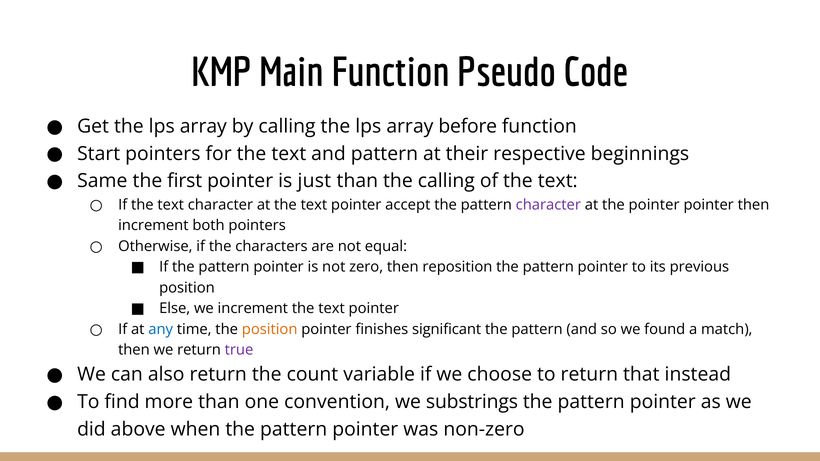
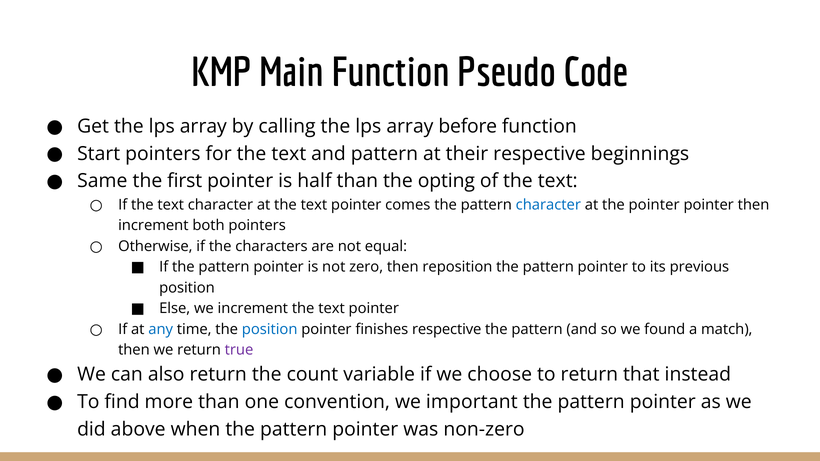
just: just -> half
the calling: calling -> opting
accept: accept -> comes
character at (548, 205) colour: purple -> blue
position at (270, 329) colour: orange -> blue
finishes significant: significant -> respective
substrings: substrings -> important
